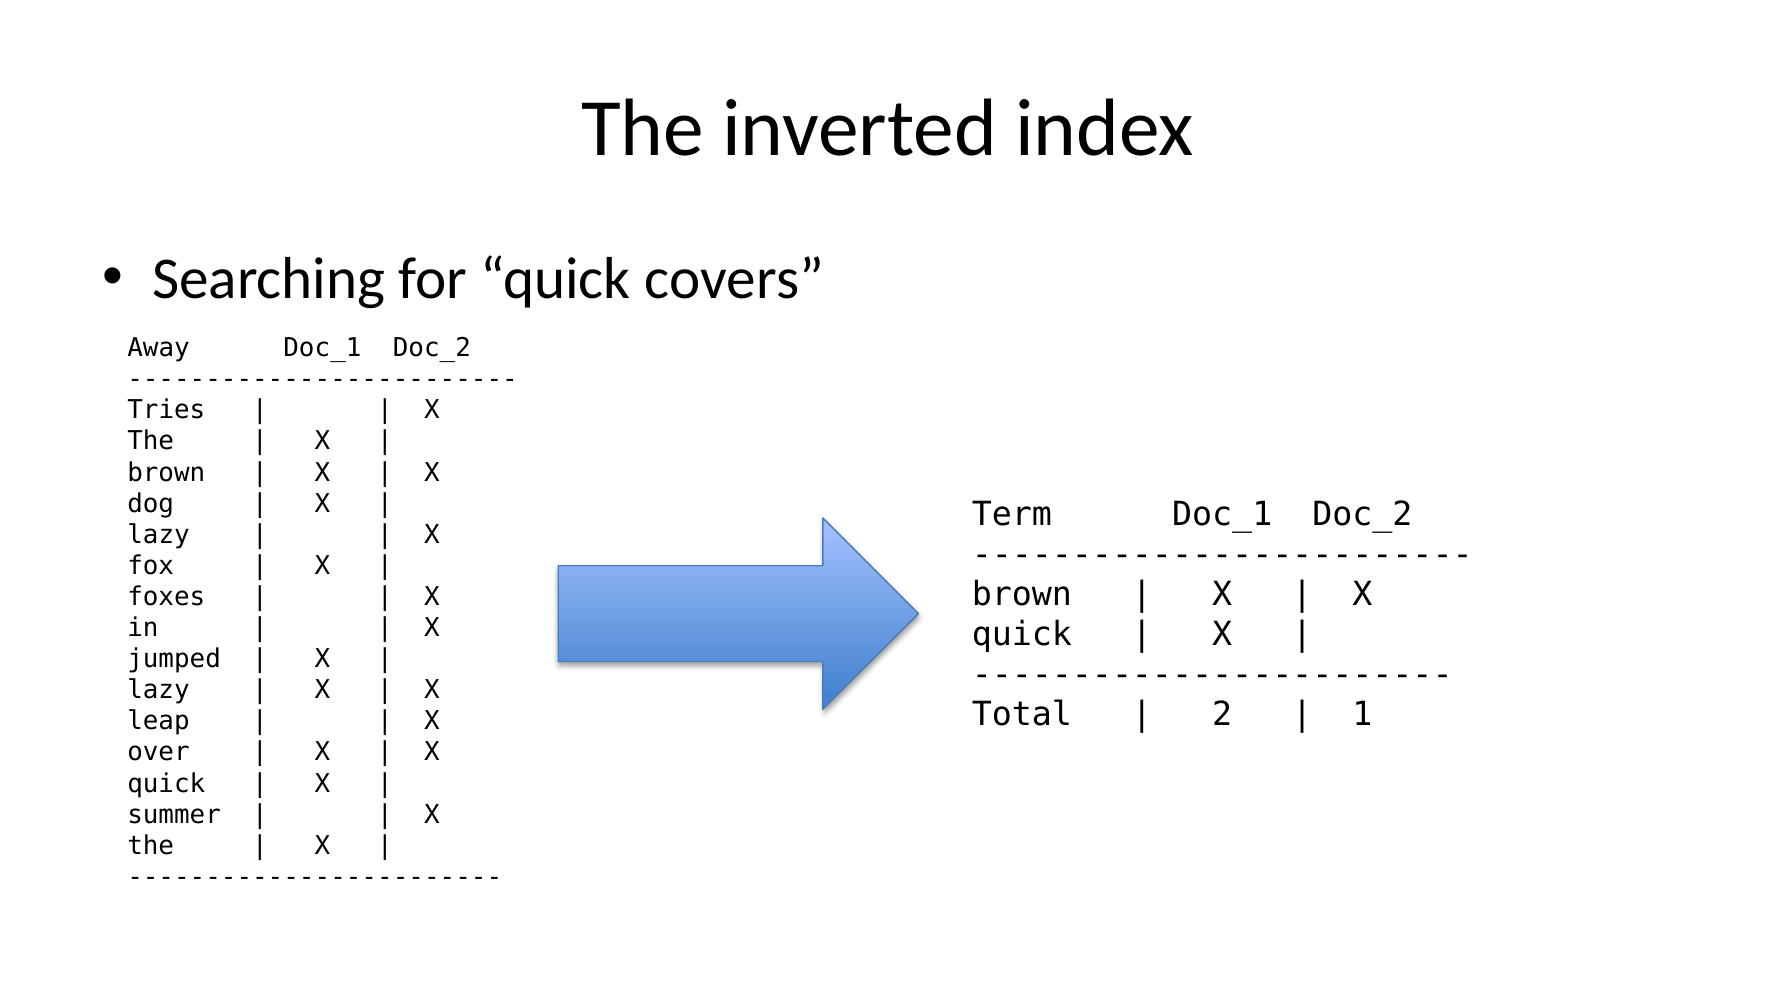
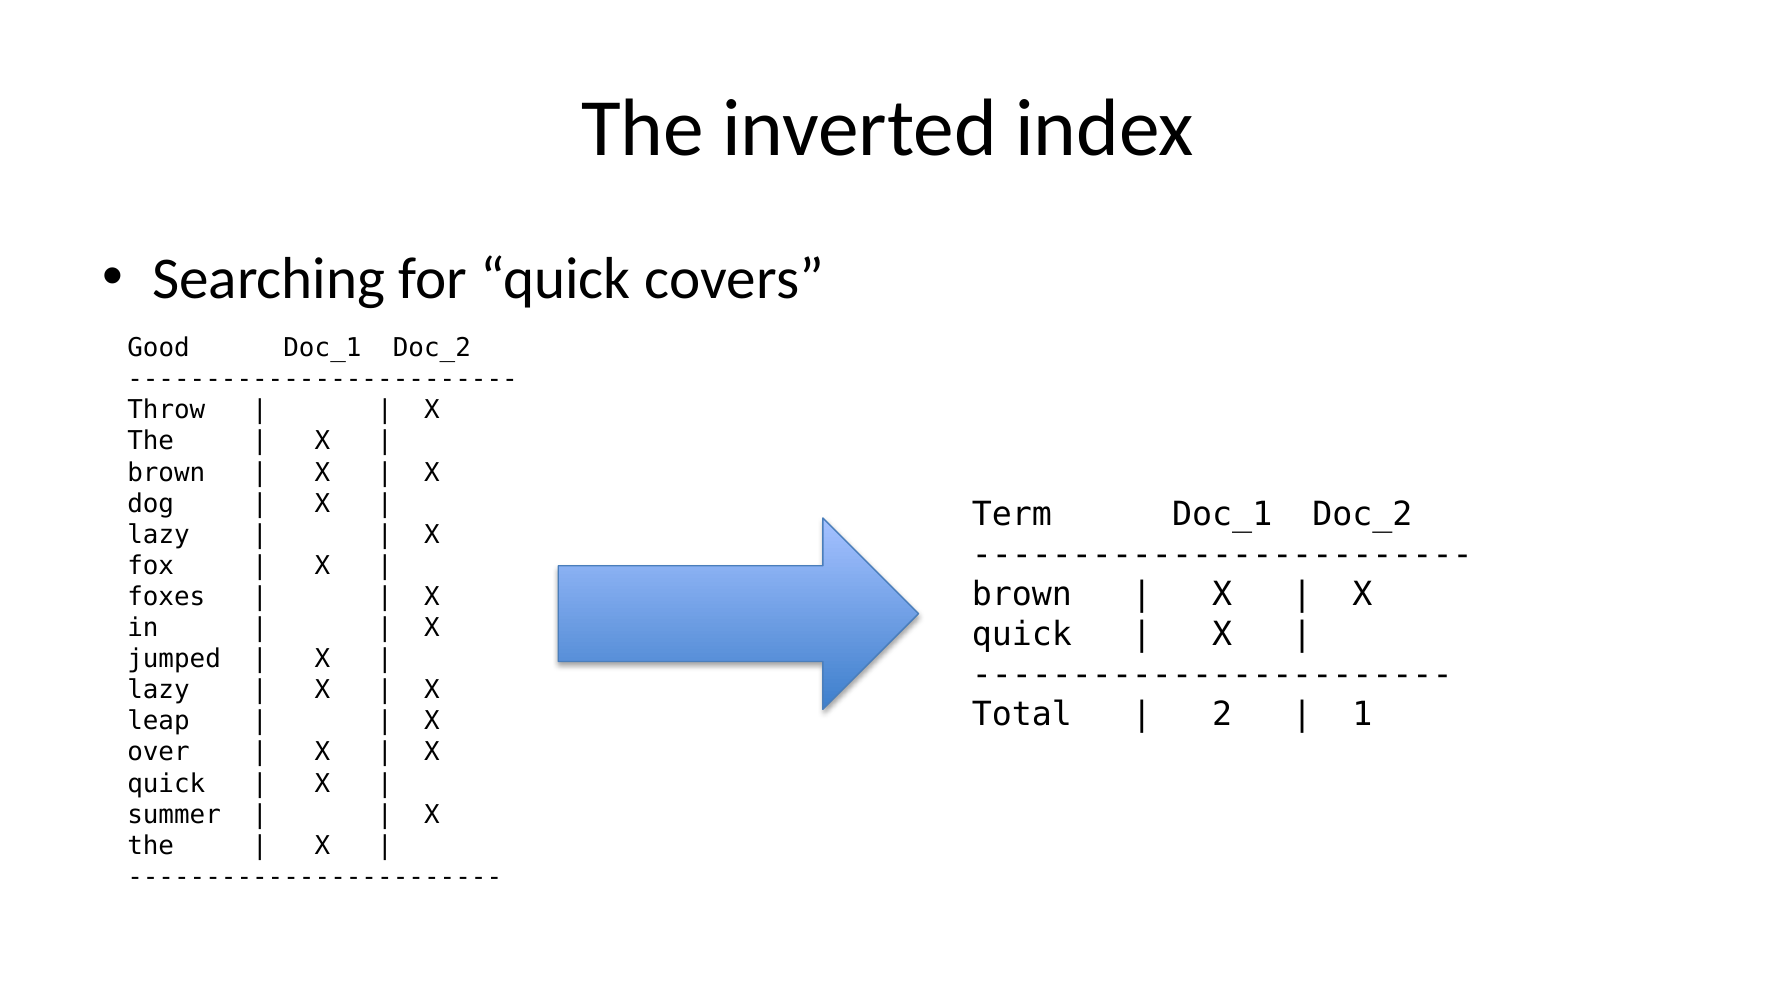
Away: Away -> Good
Tries: Tries -> Throw
